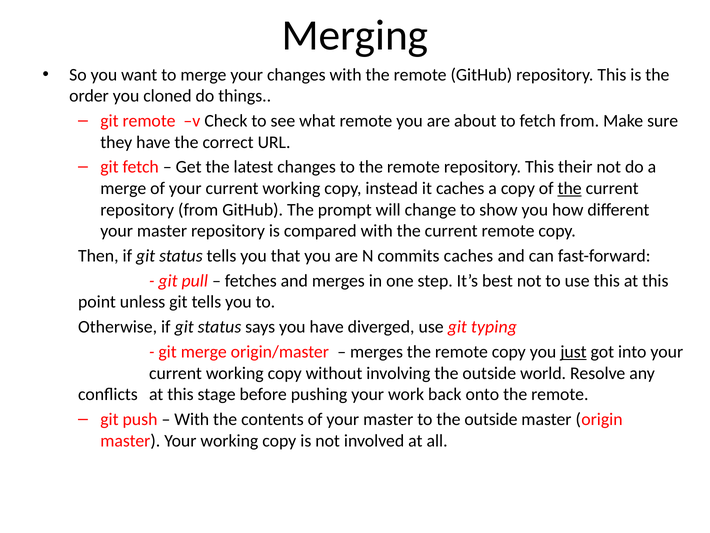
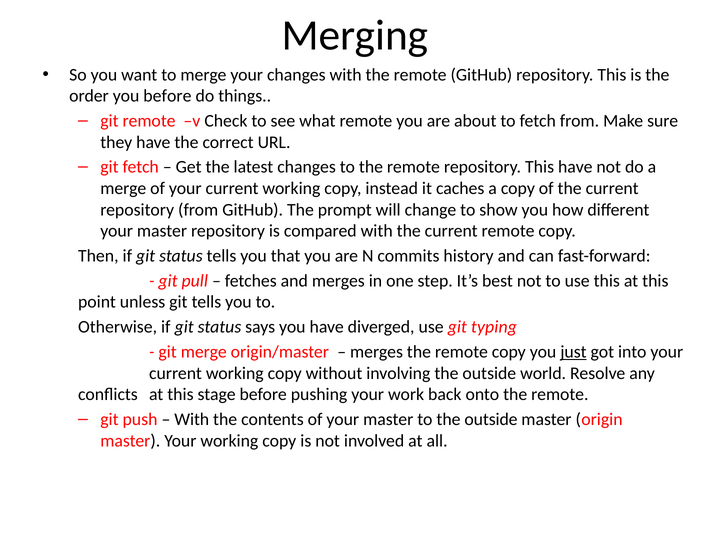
you cloned: cloned -> before
This their: their -> have
the at (570, 188) underline: present -> none
commits caches: caches -> history
